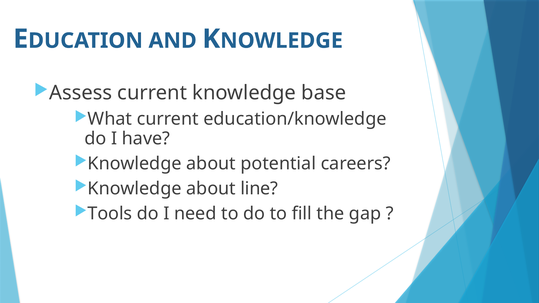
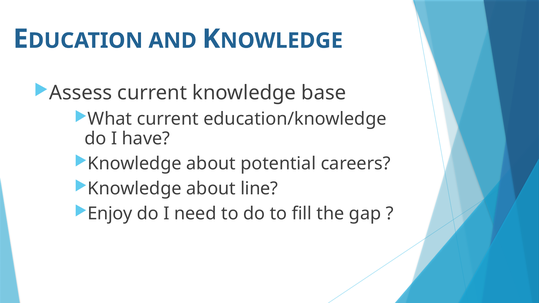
Tools: Tools -> Enjoy
